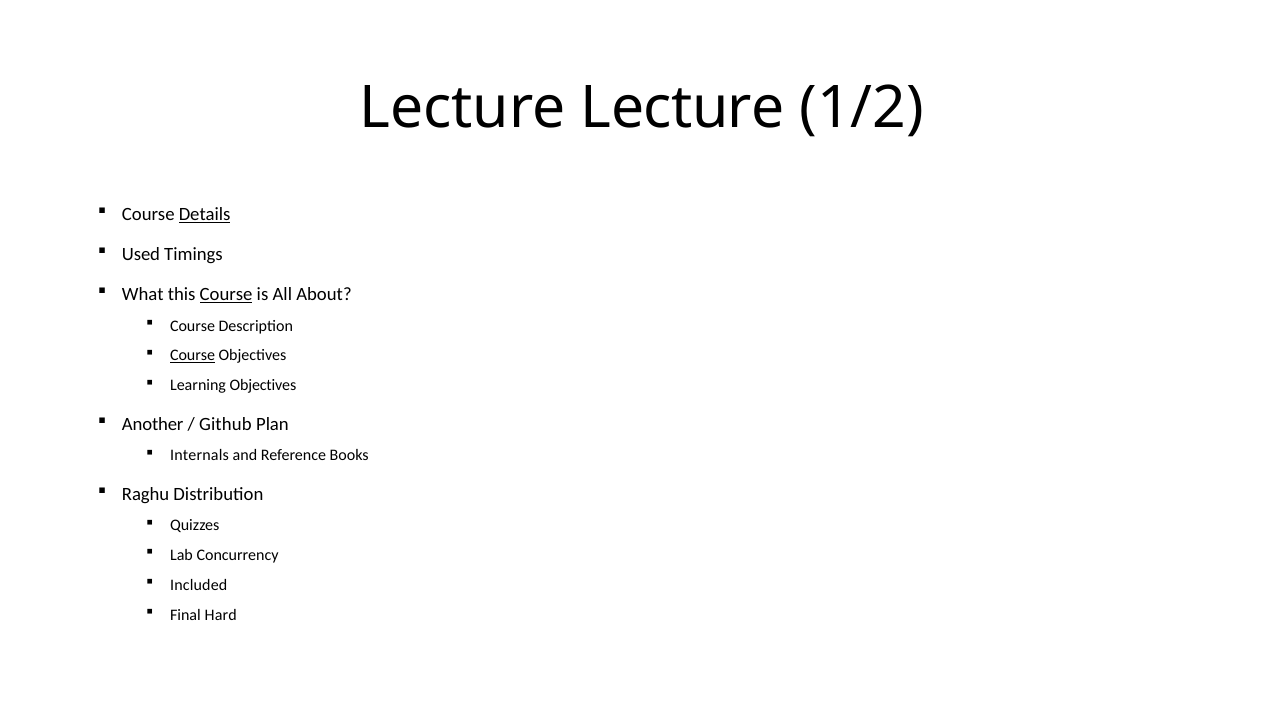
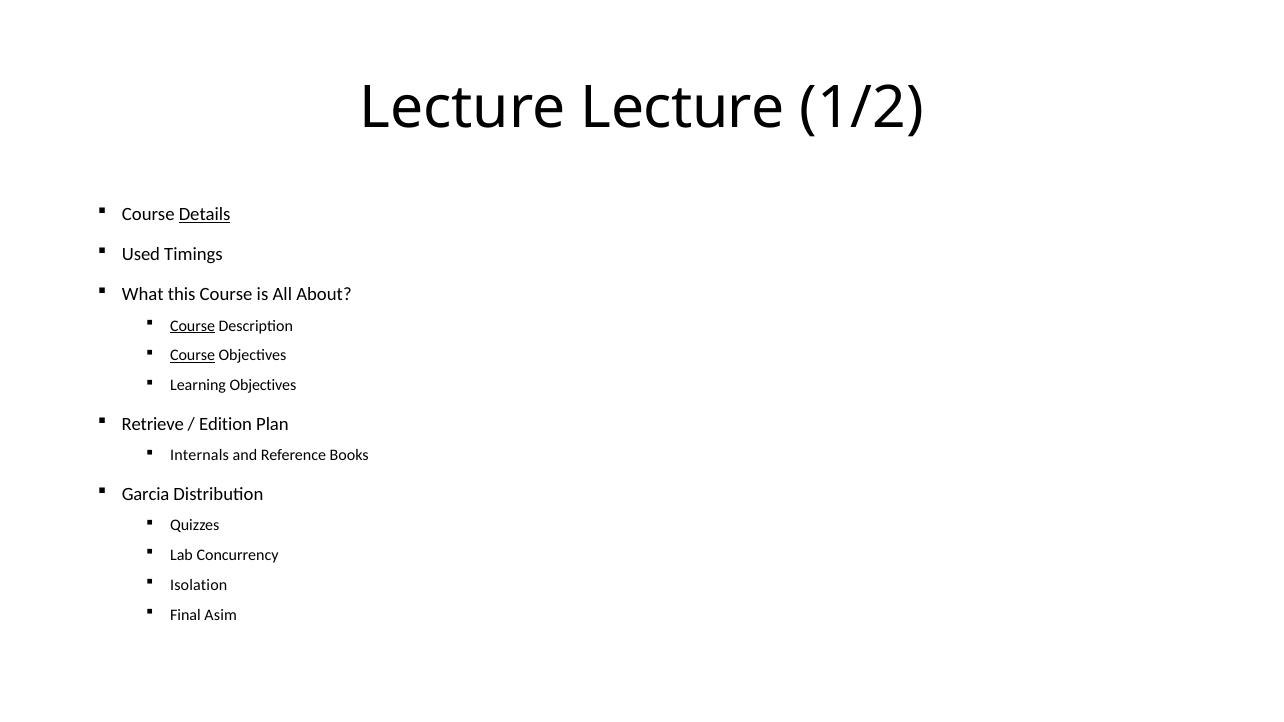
Course at (226, 295) underline: present -> none
Course at (193, 326) underline: none -> present
Another: Another -> Retrieve
Github: Github -> Edition
Raghu: Raghu -> Garcia
Included: Included -> Isolation
Hard: Hard -> Asim
